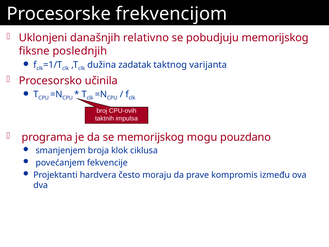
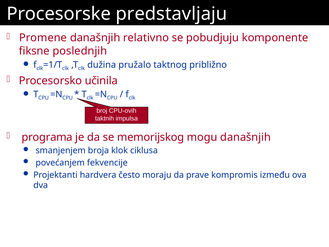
frekvencijom: frekvencijom -> predstavljaju
Uklonjeni: Uklonjeni -> Promene
pobudjuju memorijskog: memorijskog -> komponente
zadatak: zadatak -> pružalo
varijanta: varijanta -> približno
mogu pouzdano: pouzdano -> današnjih
